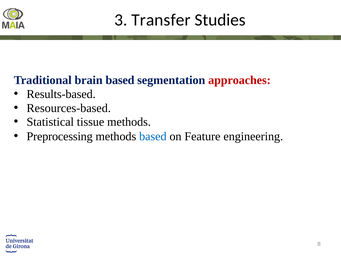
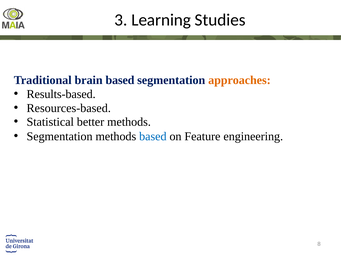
Transfer: Transfer -> Learning
approaches colour: red -> orange
tissue: tissue -> better
Preprocessing at (60, 136): Preprocessing -> Segmentation
